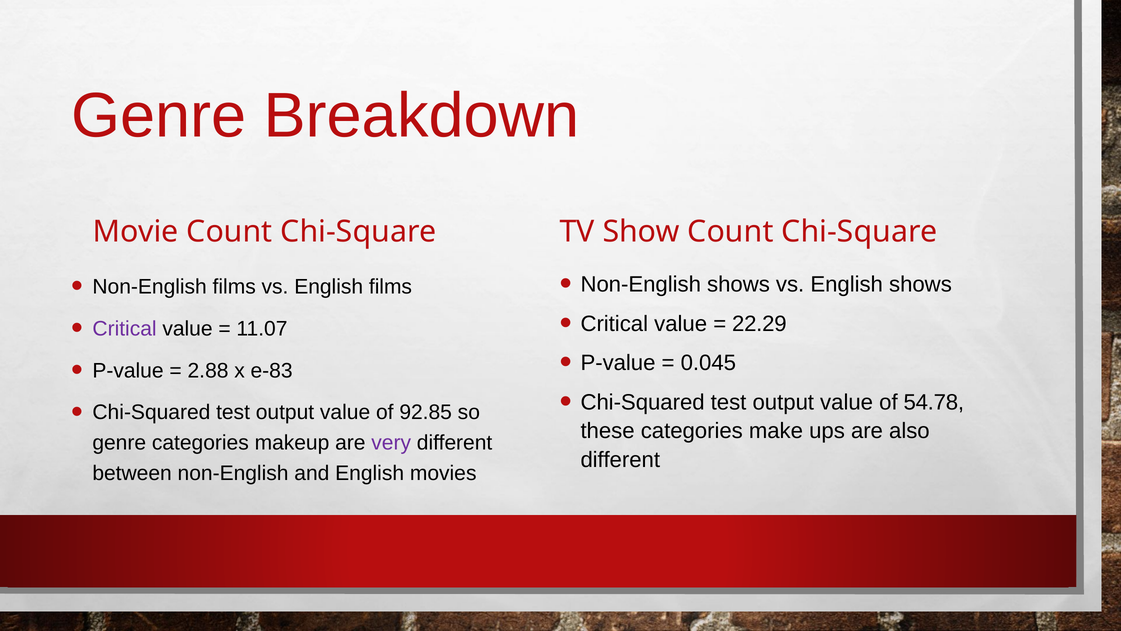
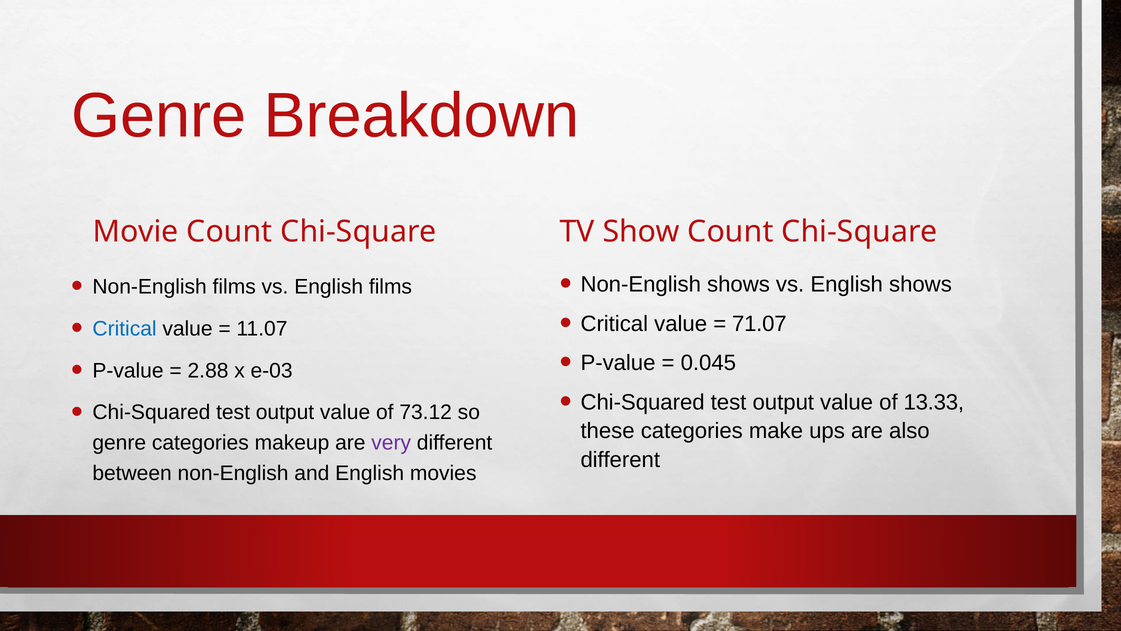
22.29: 22.29 -> 71.07
Critical at (125, 328) colour: purple -> blue
e-83: e-83 -> e-03
54.78: 54.78 -> 13.33
92.85: 92.85 -> 73.12
